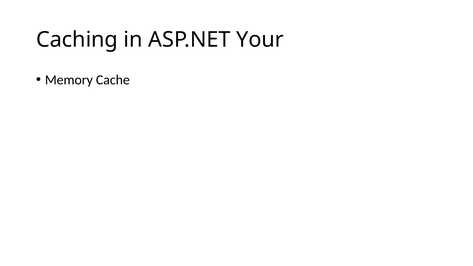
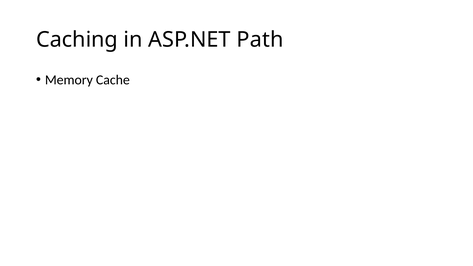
Your: Your -> Path
